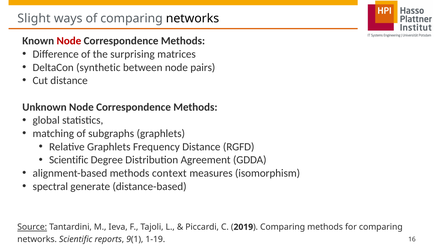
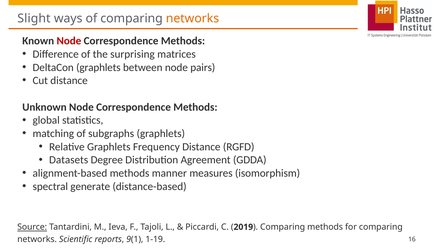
networks at (193, 19) colour: black -> orange
DeltaCon synthetic: synthetic -> graphlets
Scientific at (69, 160): Scientific -> Datasets
context: context -> manner
